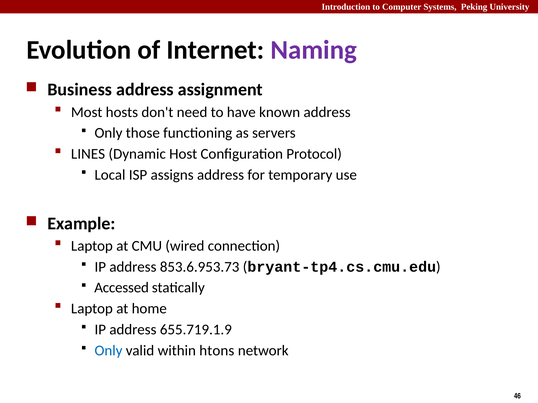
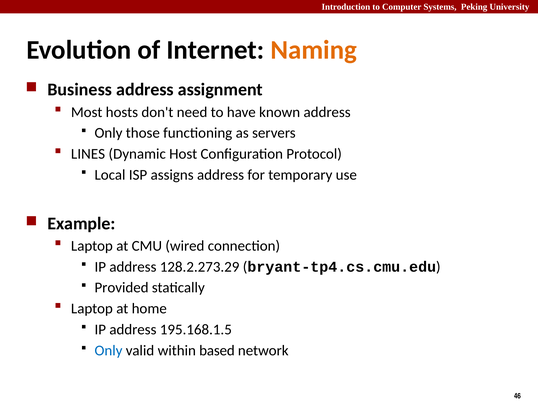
Naming colour: purple -> orange
853.6.953.73: 853.6.953.73 -> 128.2.273.29
Accessed: Accessed -> Provided
655.719.1.9: 655.719.1.9 -> 195.168.1.5
htons: htons -> based
